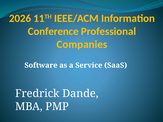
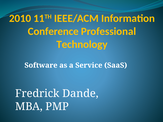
2026: 2026 -> 2010
Companies: Companies -> Technology
